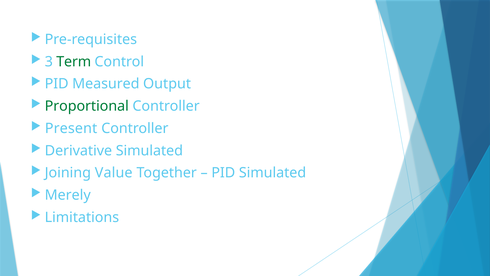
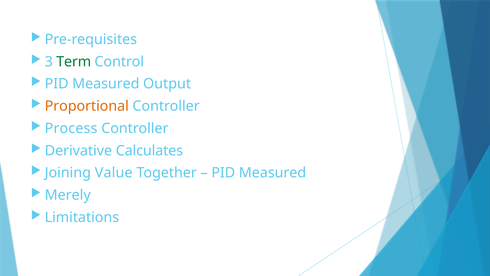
Proportional colour: green -> orange
Present: Present -> Process
Derivative Simulated: Simulated -> Calculates
Simulated at (273, 173): Simulated -> Measured
